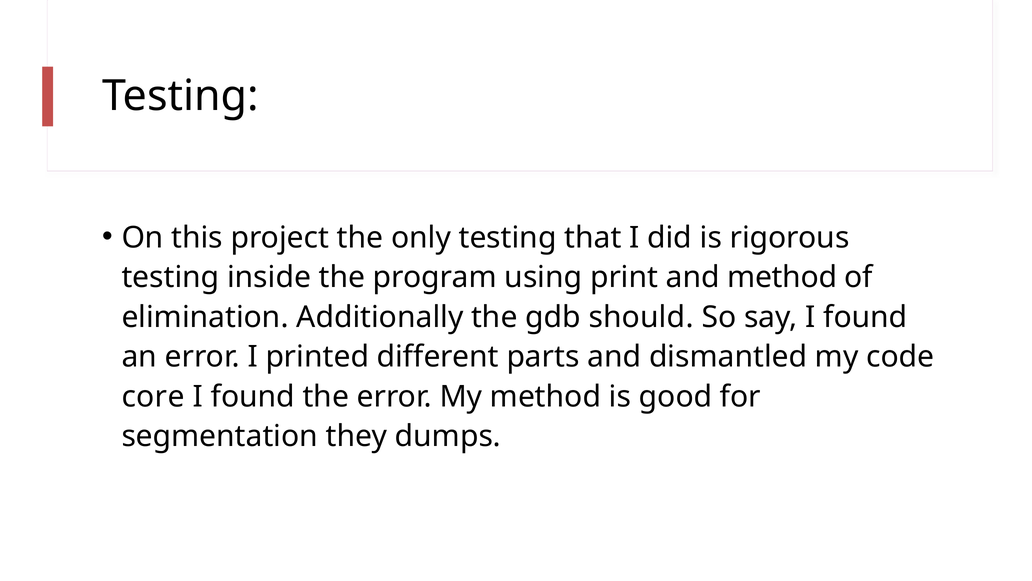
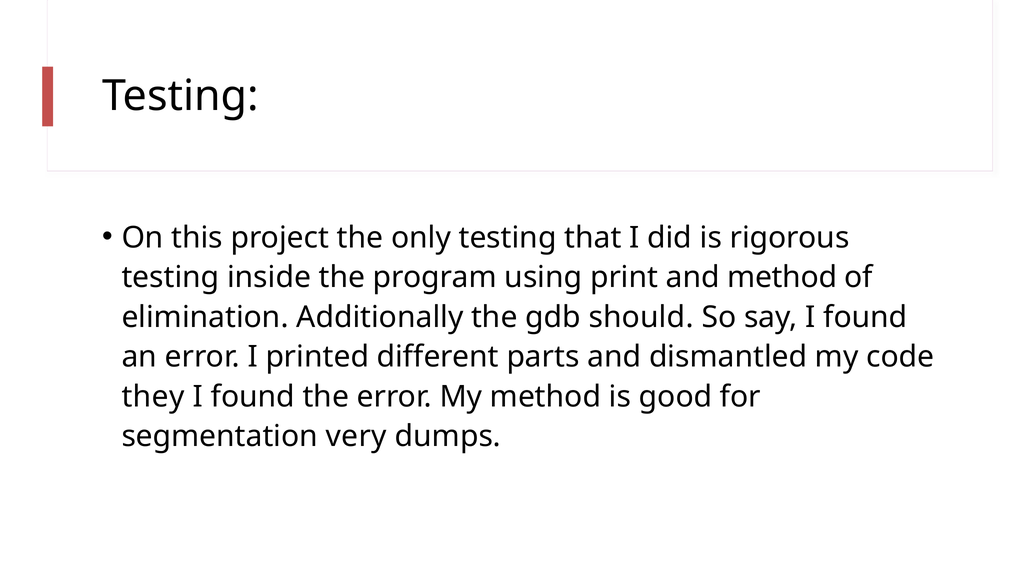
core: core -> they
they: they -> very
